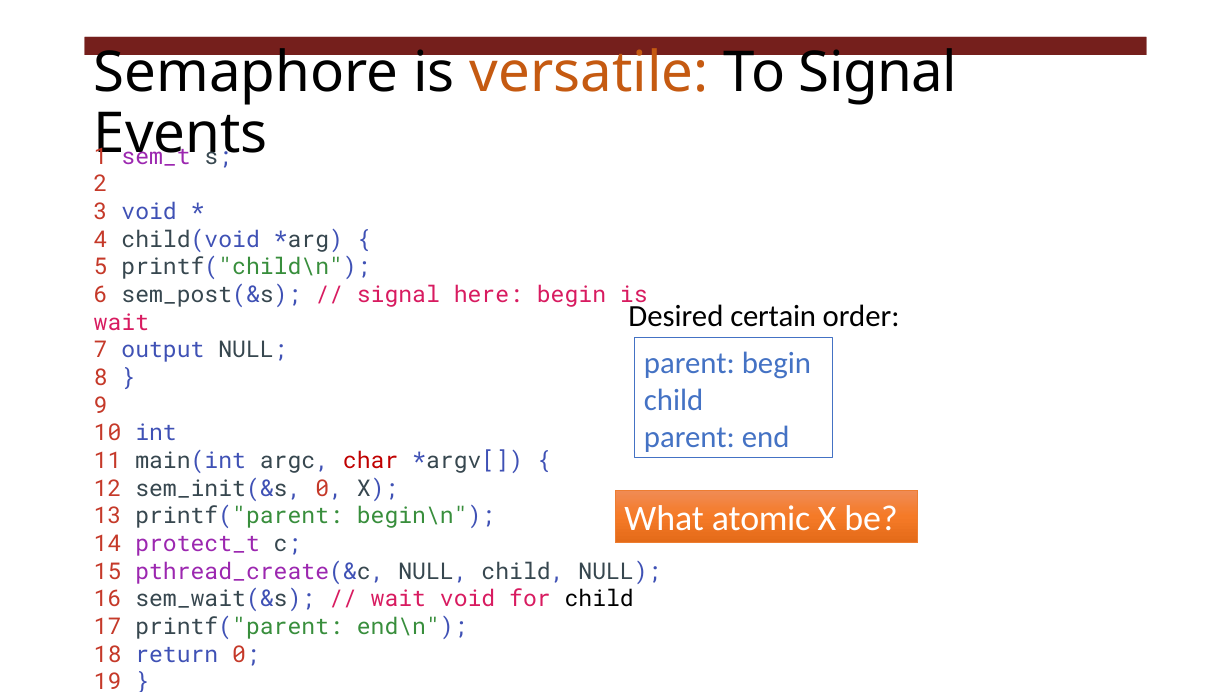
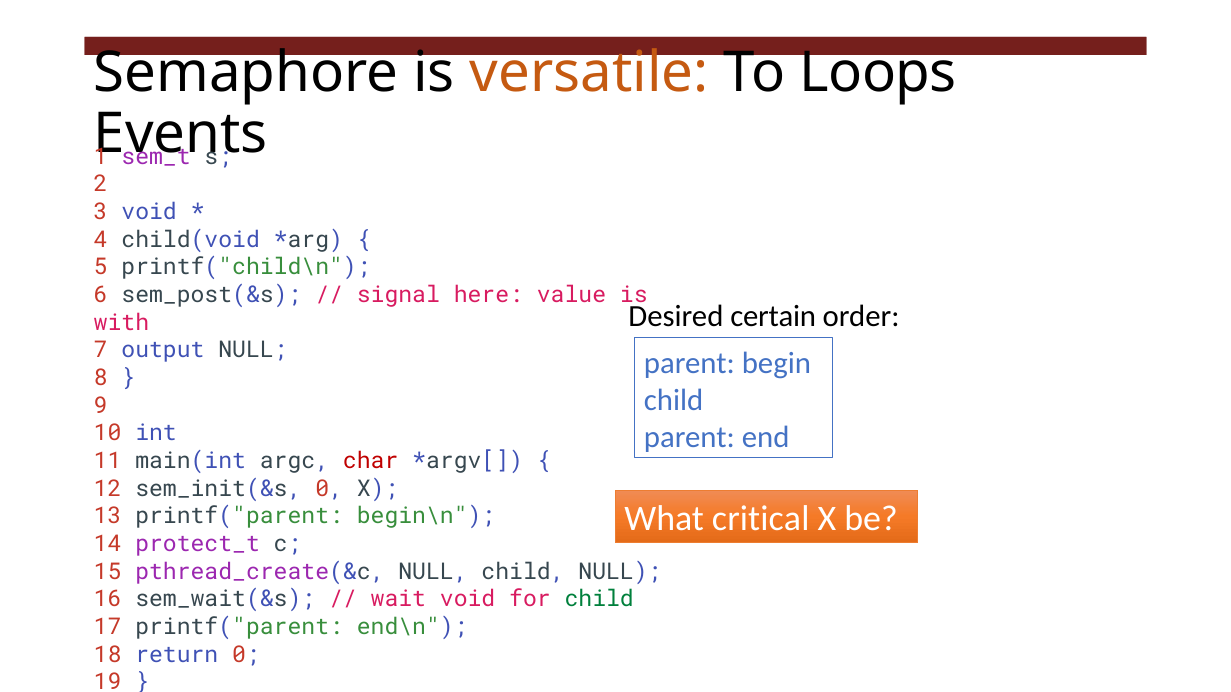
To Signal: Signal -> Loops
here begin: begin -> value
wait at (121, 323): wait -> with
atomic: atomic -> critical
child at (599, 600) colour: black -> green
